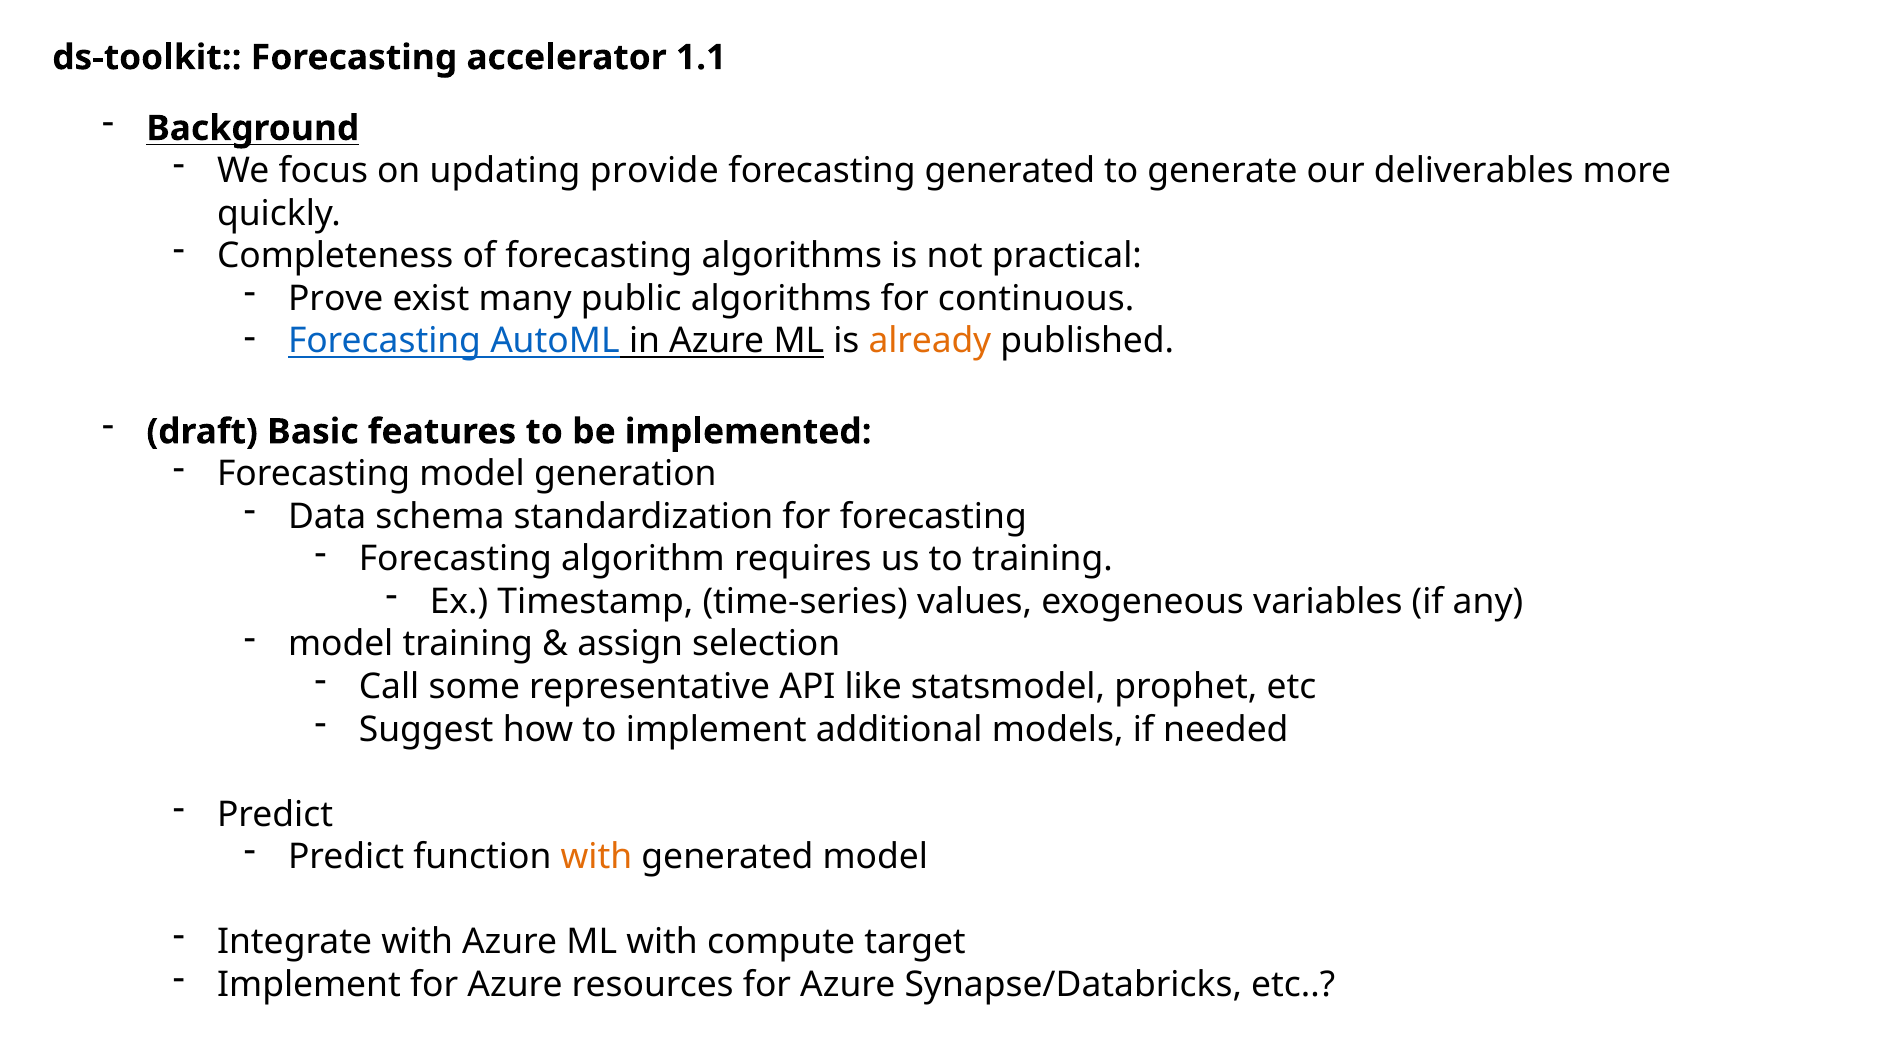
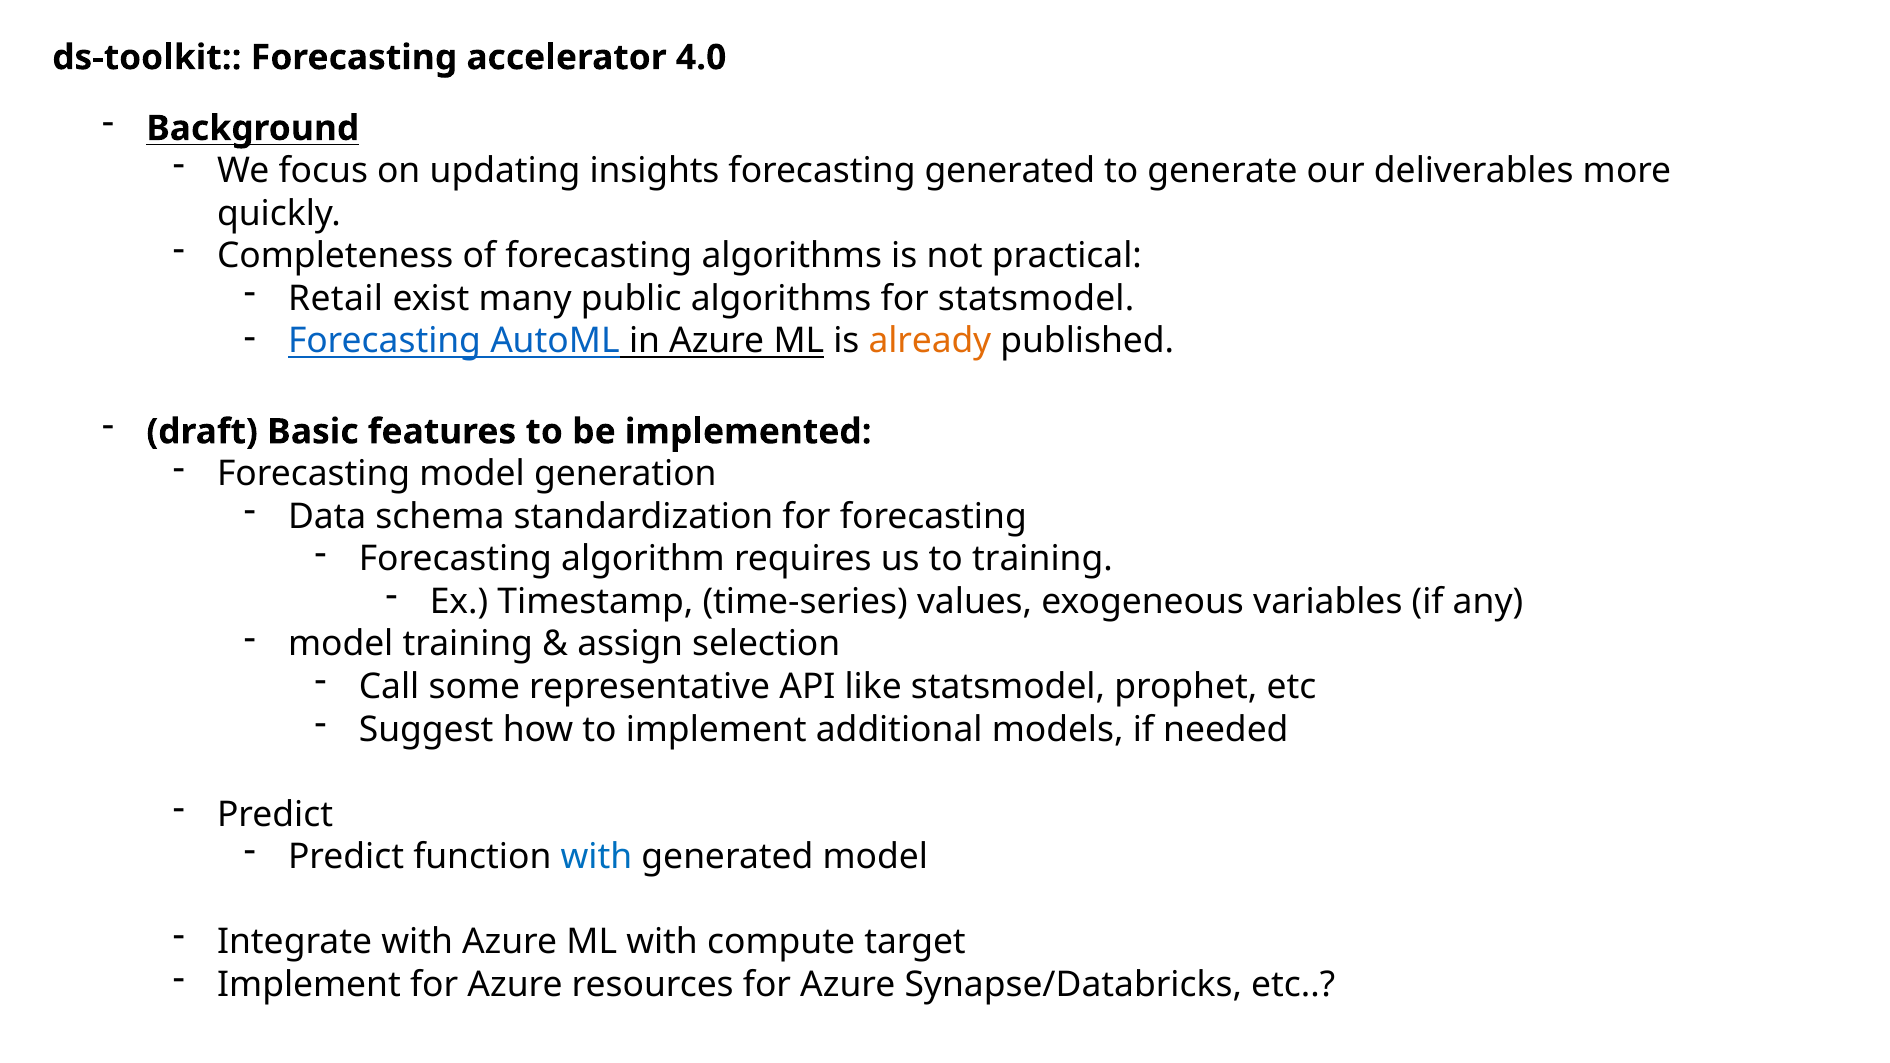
1.1: 1.1 -> 4.0
provide: provide -> insights
Prove: Prove -> Retail
for continuous: continuous -> statsmodel
with at (596, 857) colour: orange -> blue
